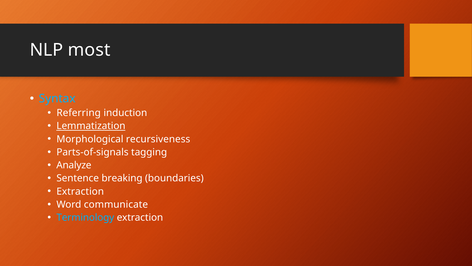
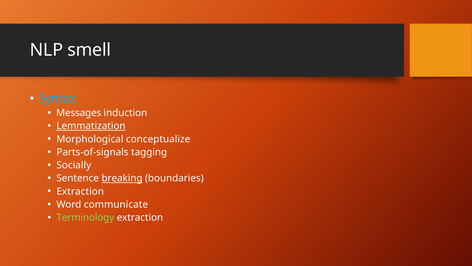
most: most -> smell
Referring: Referring -> Messages
recursiveness: recursiveness -> conceptualize
Analyze: Analyze -> Socially
breaking underline: none -> present
Terminology colour: light blue -> light green
